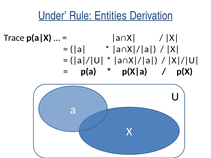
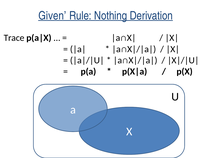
Under: Under -> Given
Entities: Entities -> Nothing
